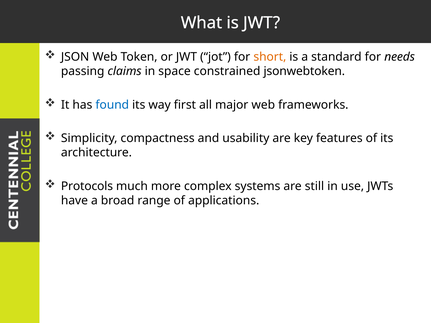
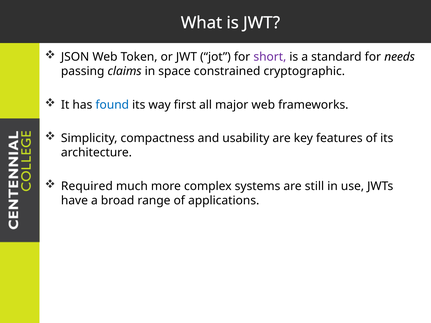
short colour: orange -> purple
jsonwebtoken: jsonwebtoken -> cryptographic
Protocols: Protocols -> Required
